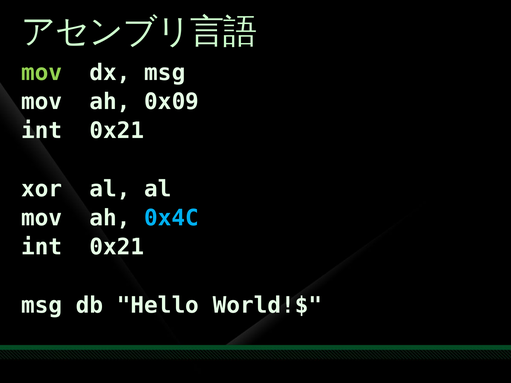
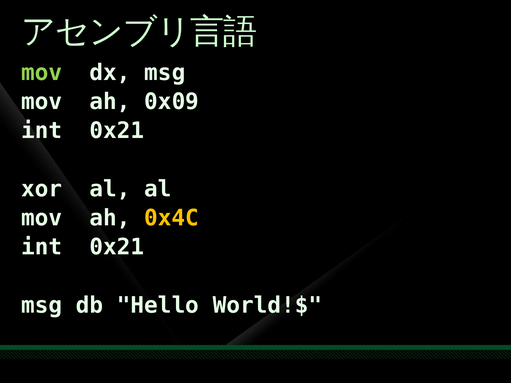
0x4C colour: light blue -> yellow
